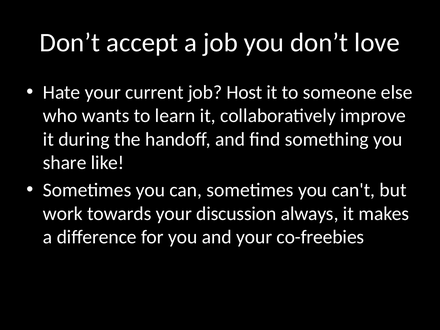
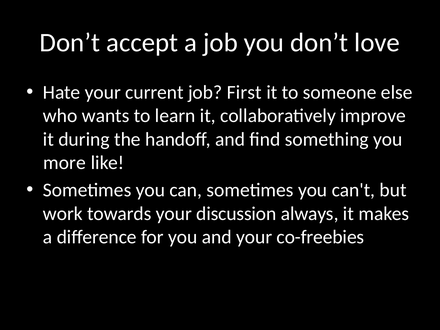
Host: Host -> First
share: share -> more
